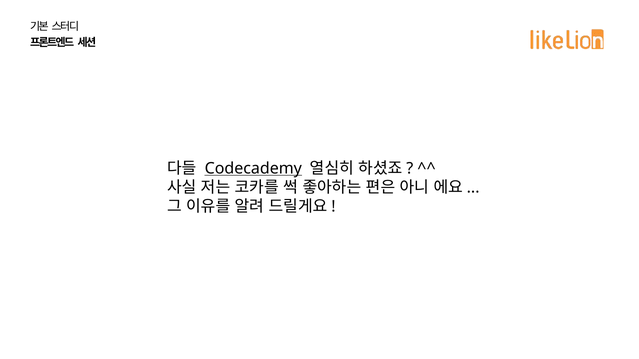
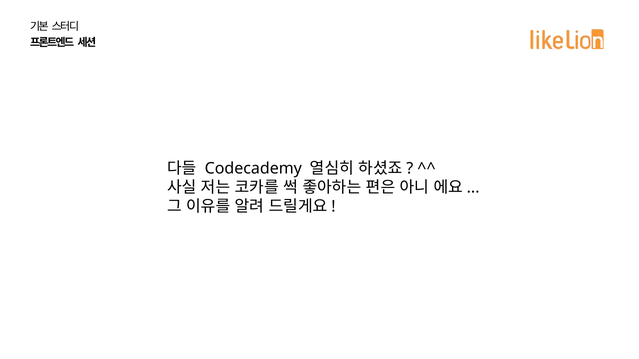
Codecademy underline: present -> none
